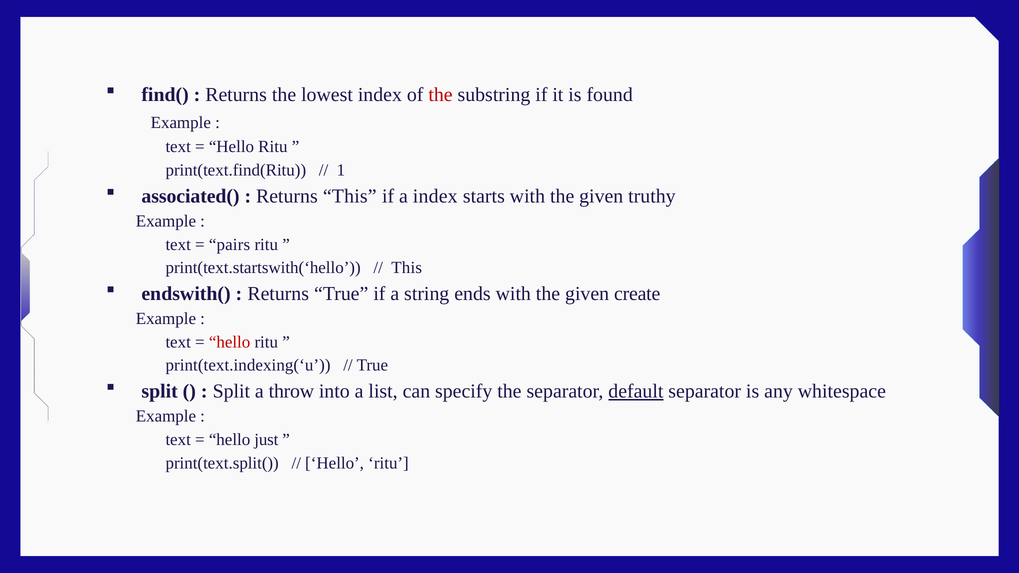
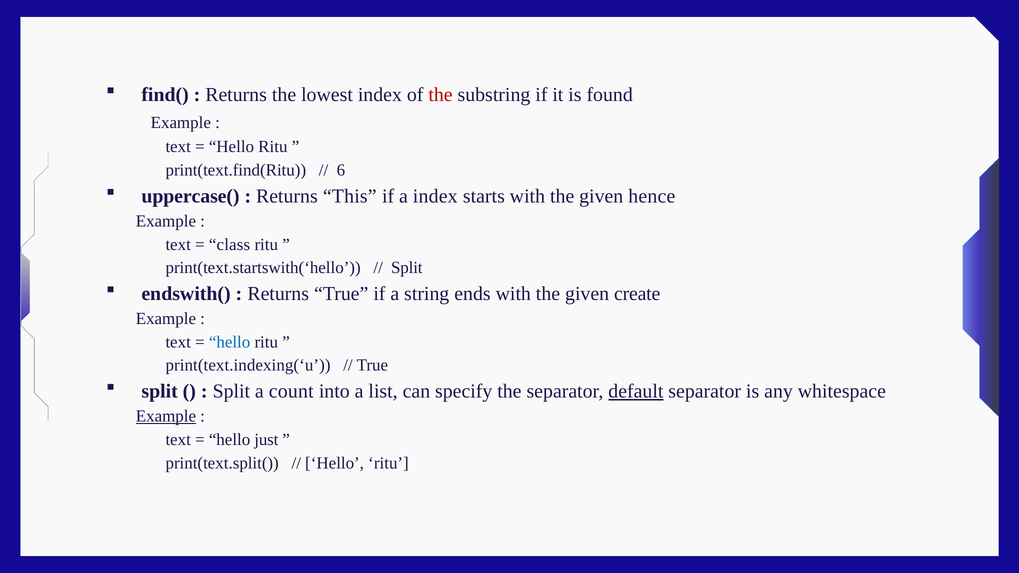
1: 1 -> 6
associated(: associated( -> uppercase(
truthy: truthy -> hence
pairs: pairs -> class
This at (407, 268): This -> Split
hello at (230, 342) colour: red -> blue
throw: throw -> count
Example at (166, 416) underline: none -> present
